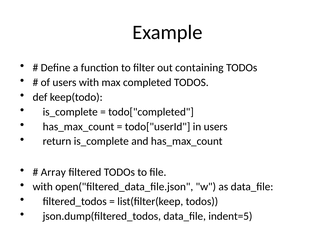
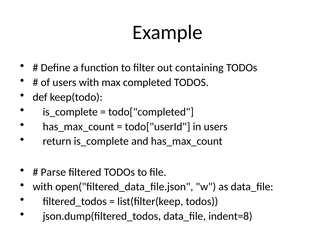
Array: Array -> Parse
indent=5: indent=5 -> indent=8
